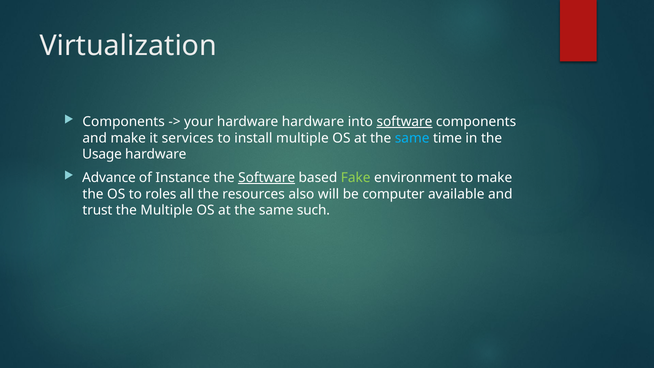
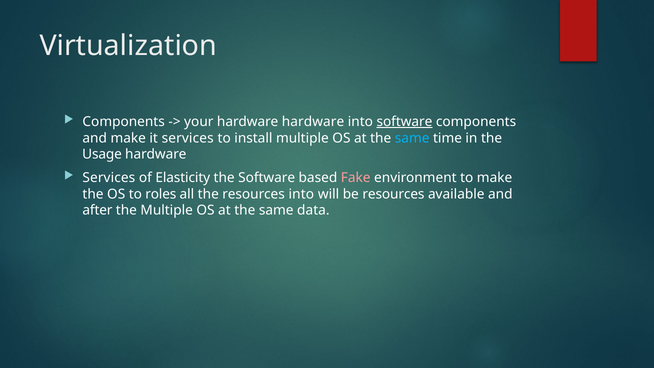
Advance at (109, 178): Advance -> Services
Instance: Instance -> Elasticity
Software at (267, 178) underline: present -> none
Fake colour: light green -> pink
resources also: also -> into
be computer: computer -> resources
trust: trust -> after
such: such -> data
